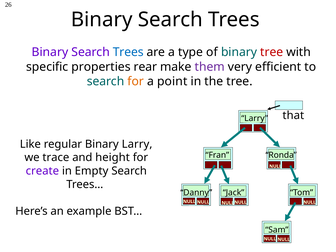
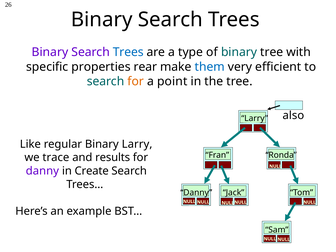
tree at (272, 52) colour: red -> black
them colour: purple -> blue
that: that -> also
height: height -> results
create at (42, 171): create -> danny
Empty: Empty -> Create
